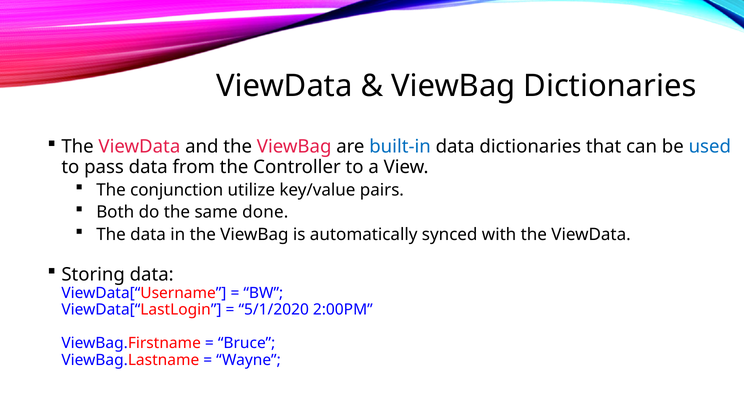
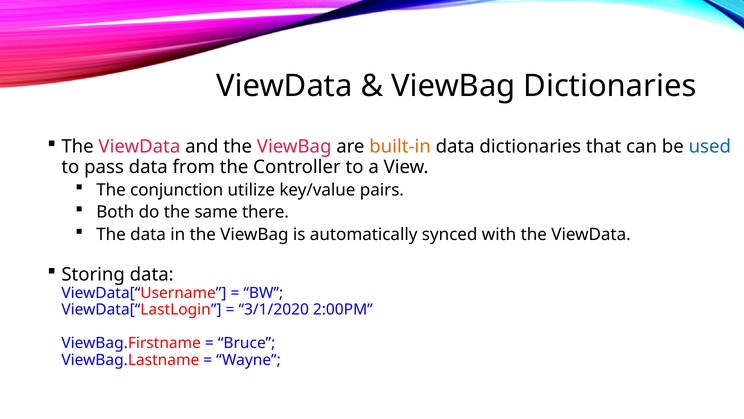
built-in colour: blue -> orange
done: done -> there
5/1/2020: 5/1/2020 -> 3/1/2020
